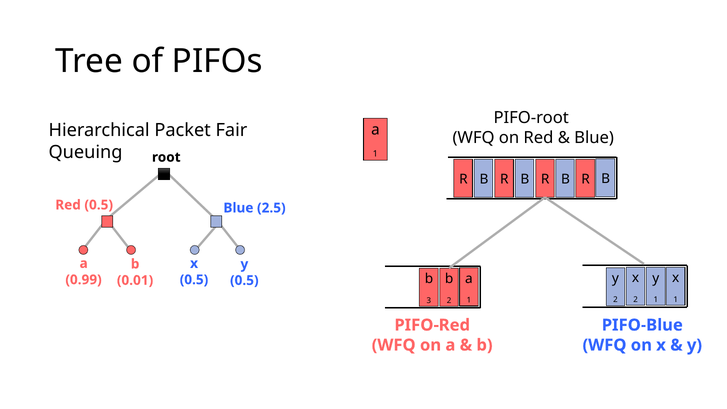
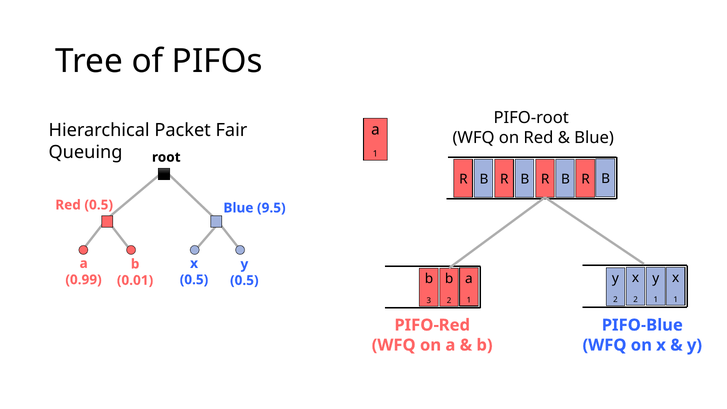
2.5: 2.5 -> 9.5
